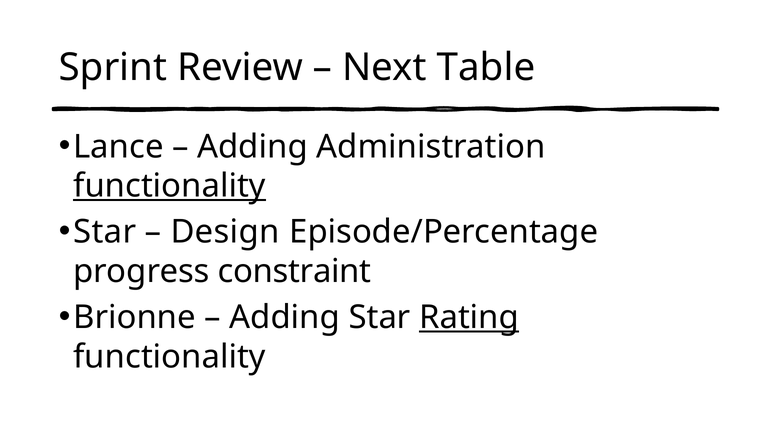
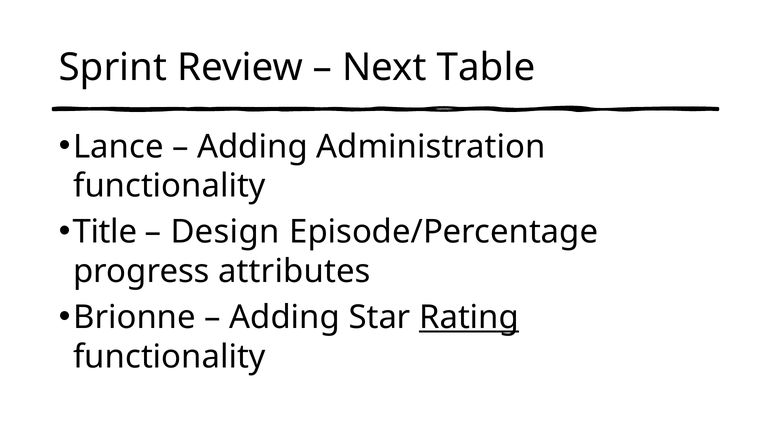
functionality at (170, 186) underline: present -> none
Star at (105, 232): Star -> Title
constraint: constraint -> attributes
